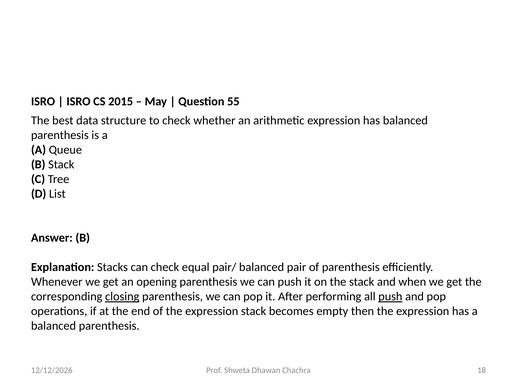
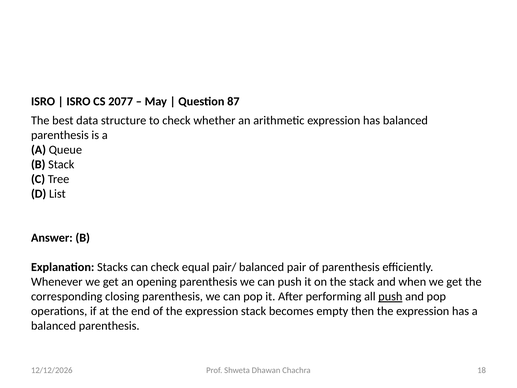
2015: 2015 -> 2077
55: 55 -> 87
closing underline: present -> none
